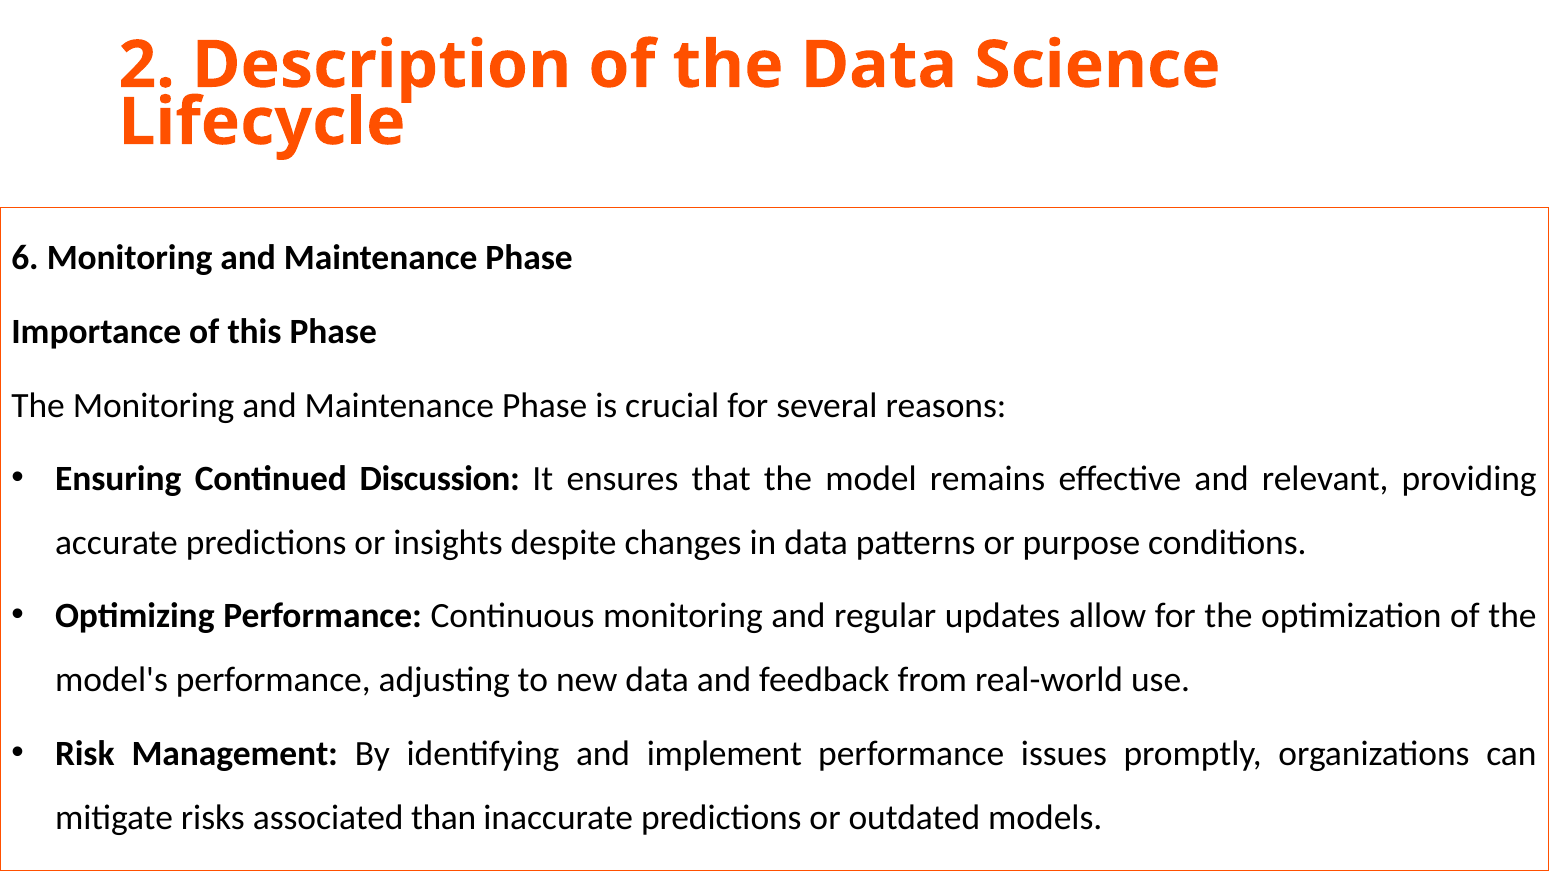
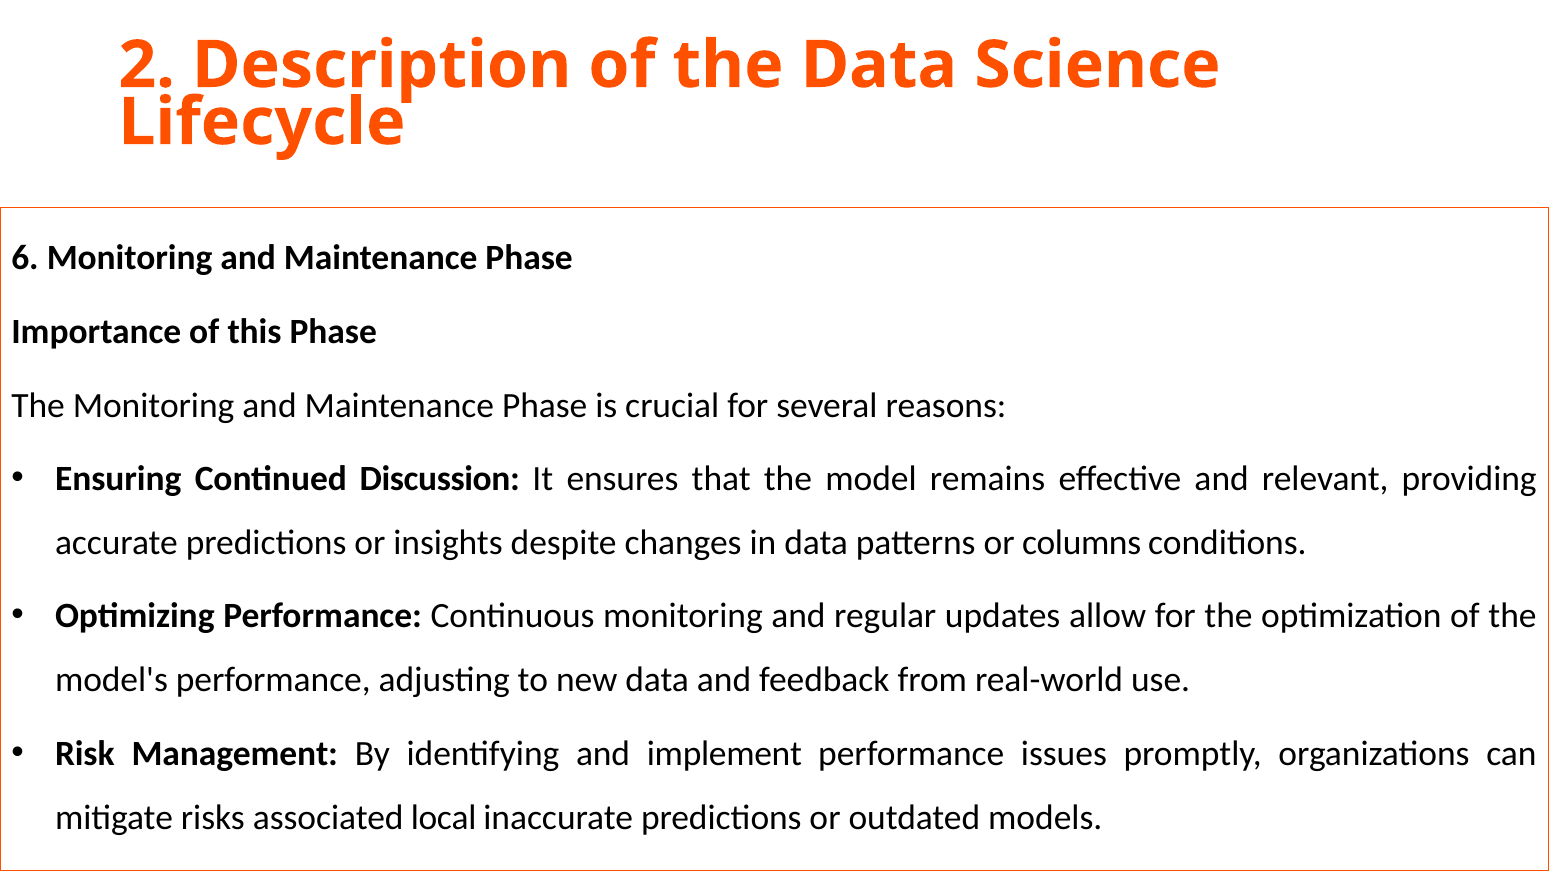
purpose: purpose -> columns
than: than -> local
